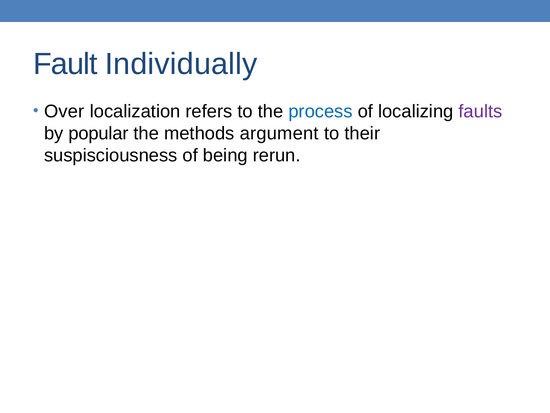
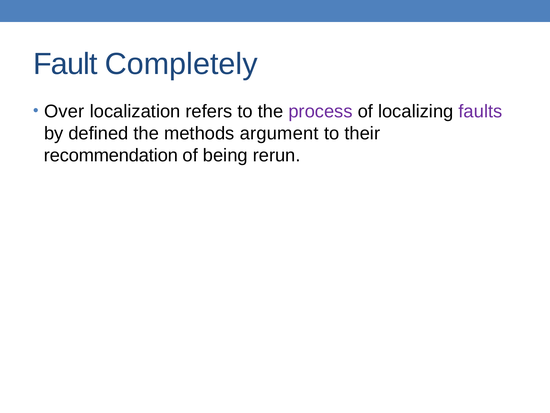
Individually: Individually -> Completely
process colour: blue -> purple
popular: popular -> defined
suspisciousness: suspisciousness -> recommendation
